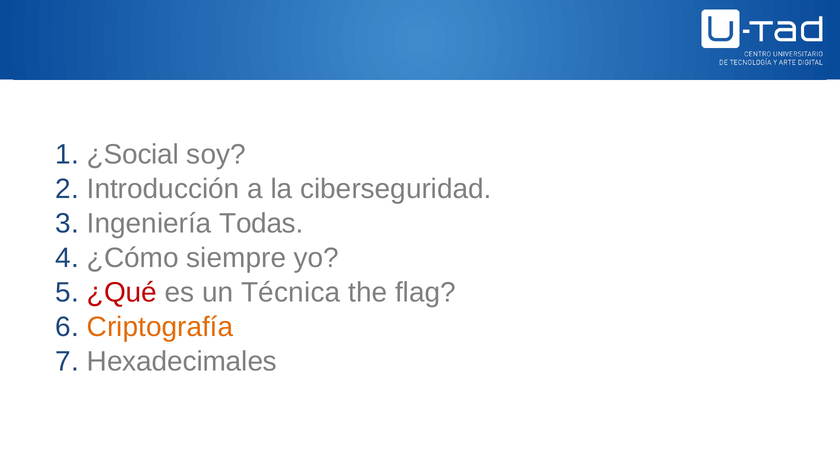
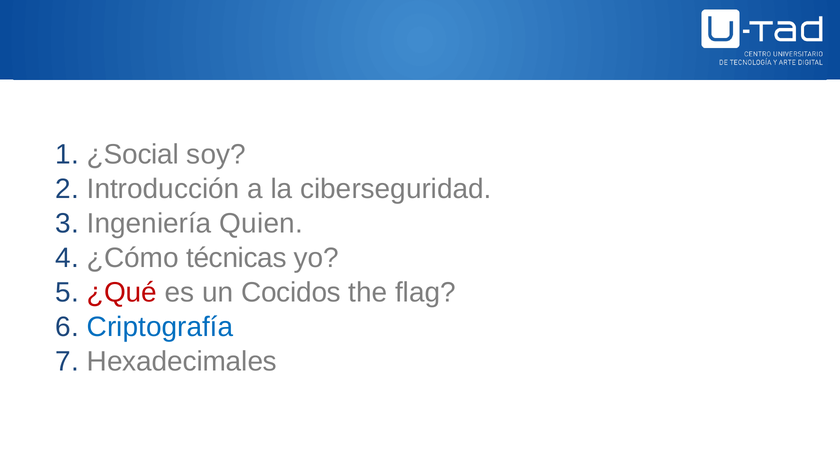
Todas: Todas -> Quien
siempre: siempre -> técnicas
Técnica: Técnica -> Cocidos
Criptografía colour: orange -> blue
